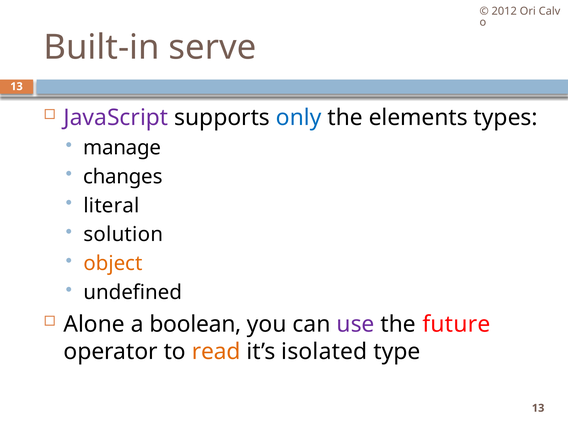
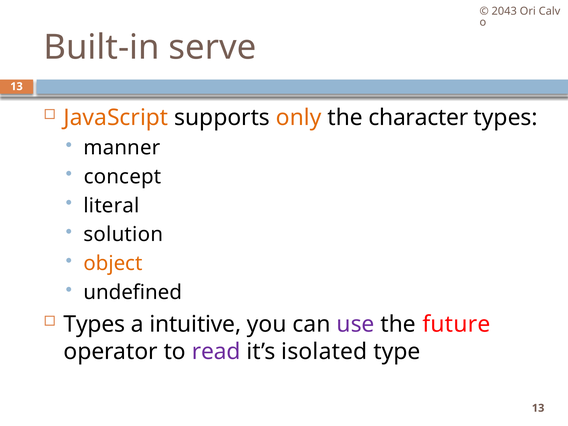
2012: 2012 -> 2043
JavaScript colour: purple -> orange
only colour: blue -> orange
elements: elements -> character
manage: manage -> manner
changes: changes -> concept
Alone at (94, 324): Alone -> Types
boolean: boolean -> intuitive
read colour: orange -> purple
